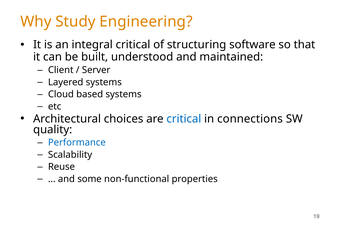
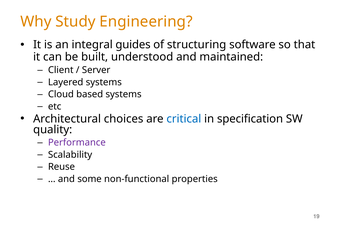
integral critical: critical -> guides
connections: connections -> specification
Performance colour: blue -> purple
